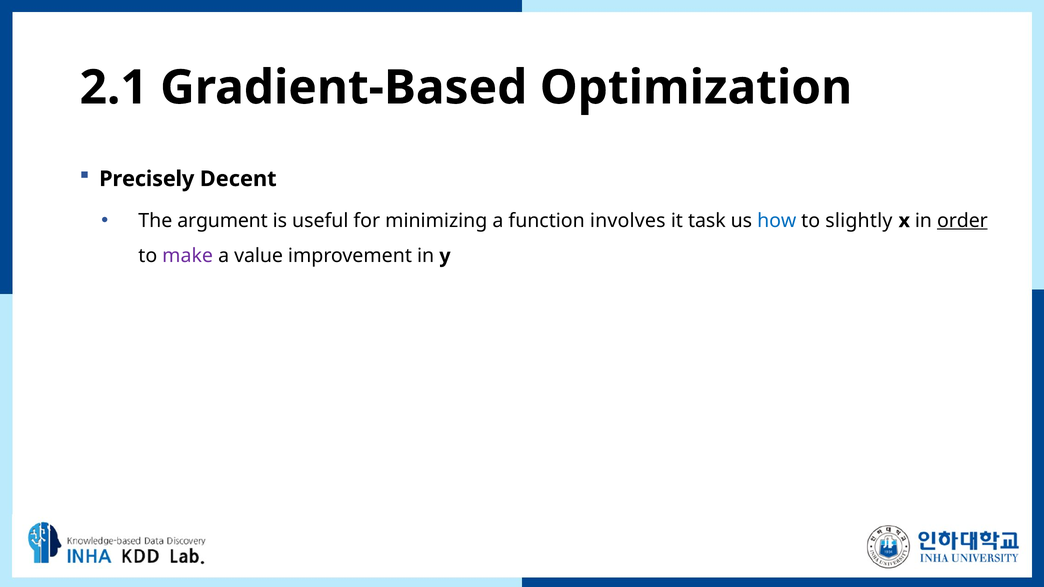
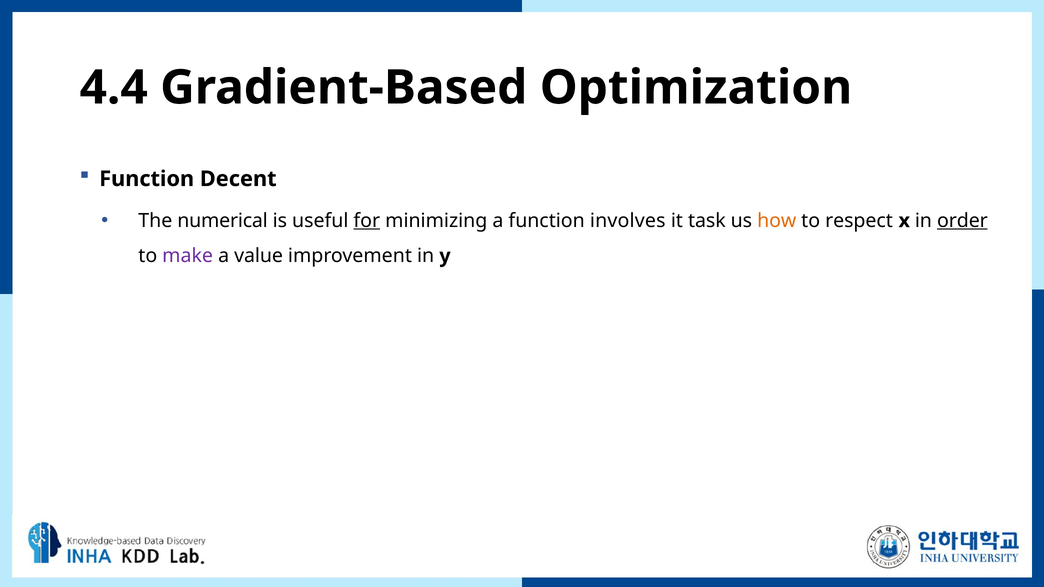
2.1: 2.1 -> 4.4
Precisely at (147, 179): Precisely -> Function
argument: argument -> numerical
for underline: none -> present
how colour: blue -> orange
slightly: slightly -> respect
